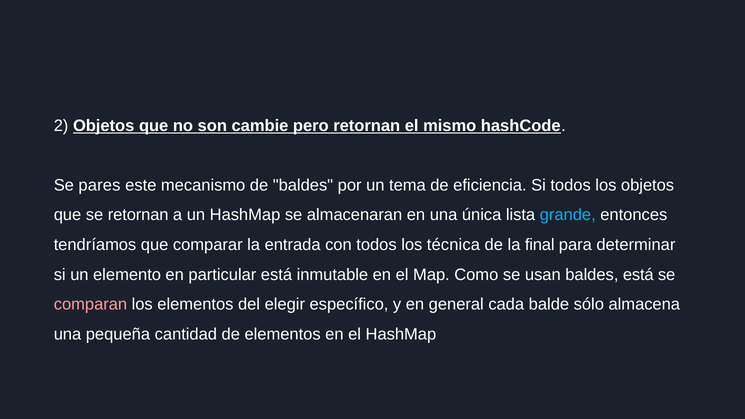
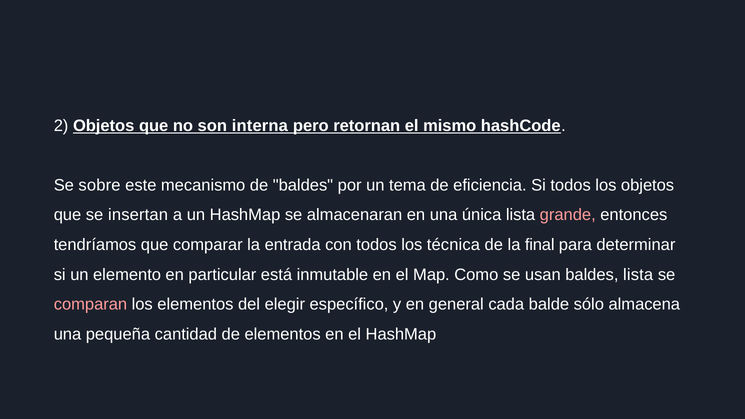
cambie: cambie -> interna
pares: pares -> sobre
se retornan: retornan -> insertan
grande colour: light blue -> pink
baldes está: está -> lista
